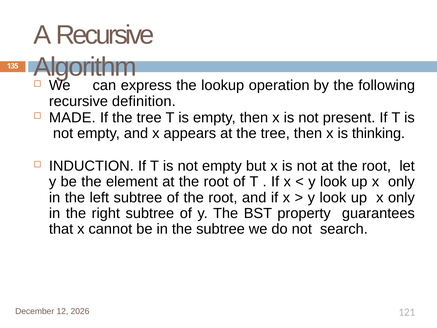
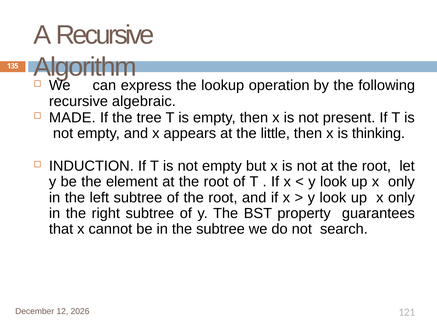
definition: definition -> algebraic
at the tree: tree -> little
